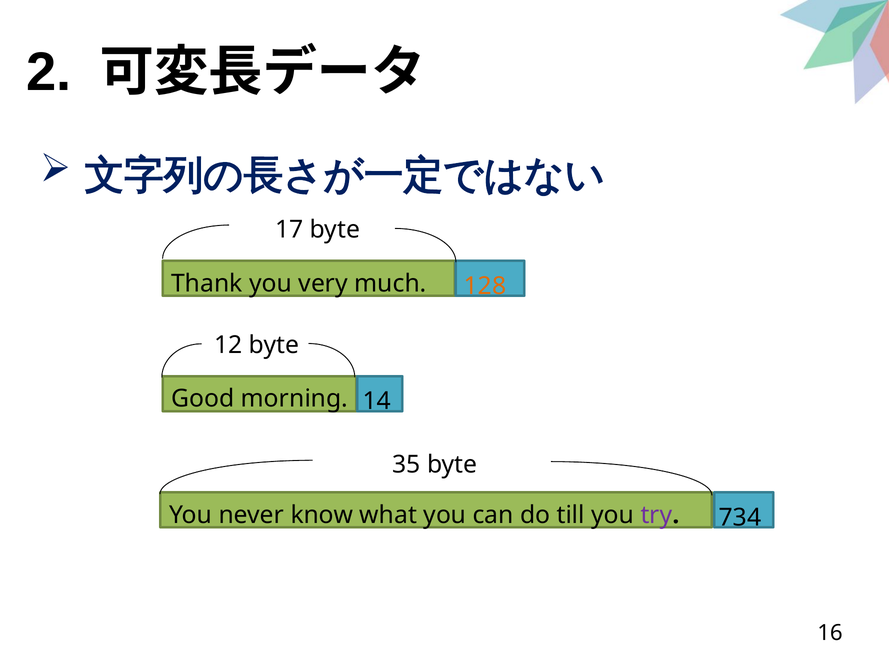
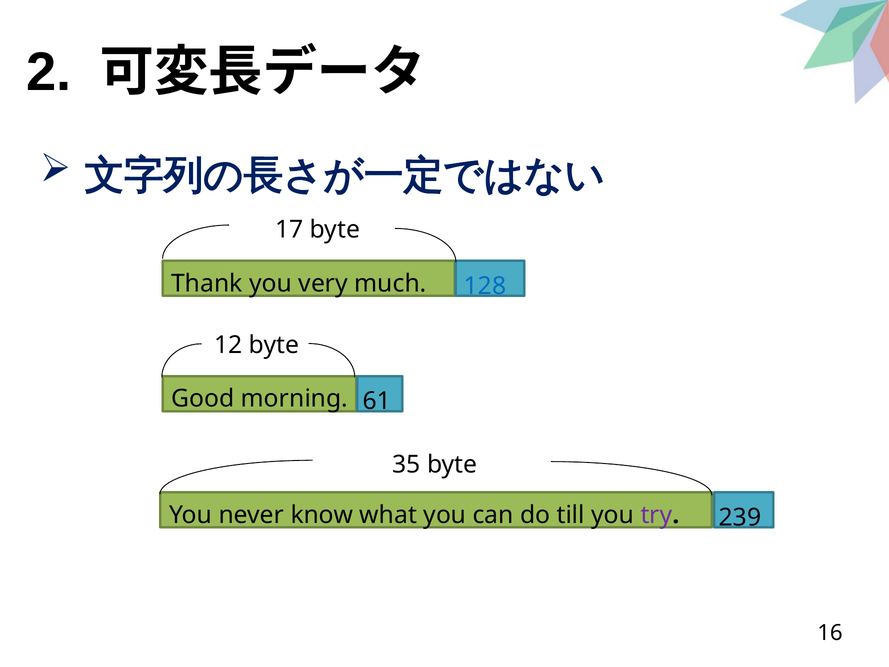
128 colour: orange -> blue
14: 14 -> 61
734: 734 -> 239
